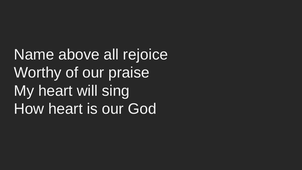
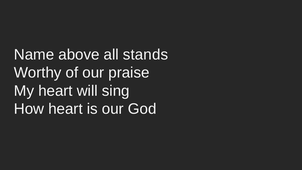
rejoice: rejoice -> stands
